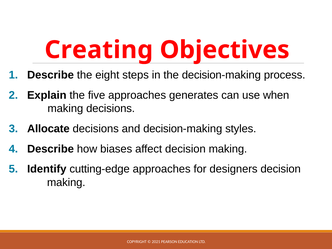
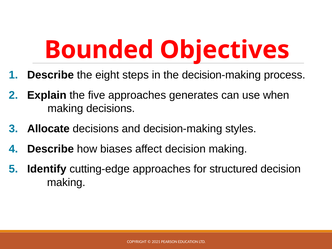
Creating: Creating -> Bounded
designers: designers -> structured
